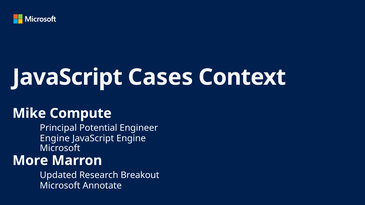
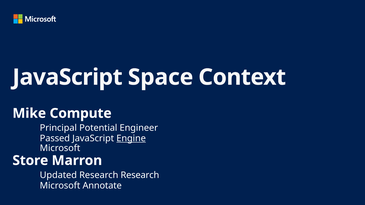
Cases: Cases -> Space
Engine at (55, 139): Engine -> Passed
Engine at (131, 139) underline: none -> present
More: More -> Store
Research Breakout: Breakout -> Research
